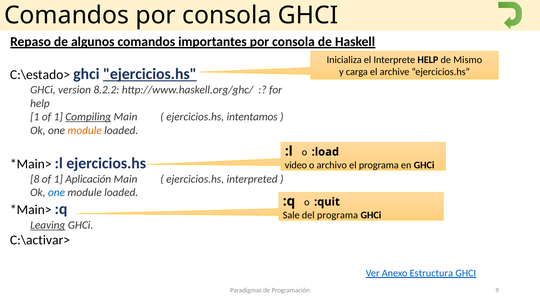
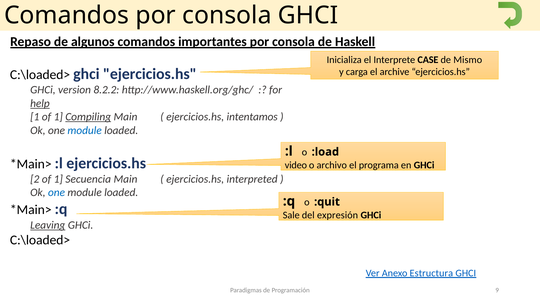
Interprete HELP: HELP -> CASE
C:\estado> at (40, 75): C:\estado> -> C:\loaded>
ejercicios.hs at (150, 74) underline: present -> none
help at (40, 103) underline: none -> present
module at (85, 130) colour: orange -> blue
8: 8 -> 2
Aplicación: Aplicación -> Secuencia
del programa: programa -> expresión
C:\activar> at (40, 240): C:\activar> -> C:\loaded>
